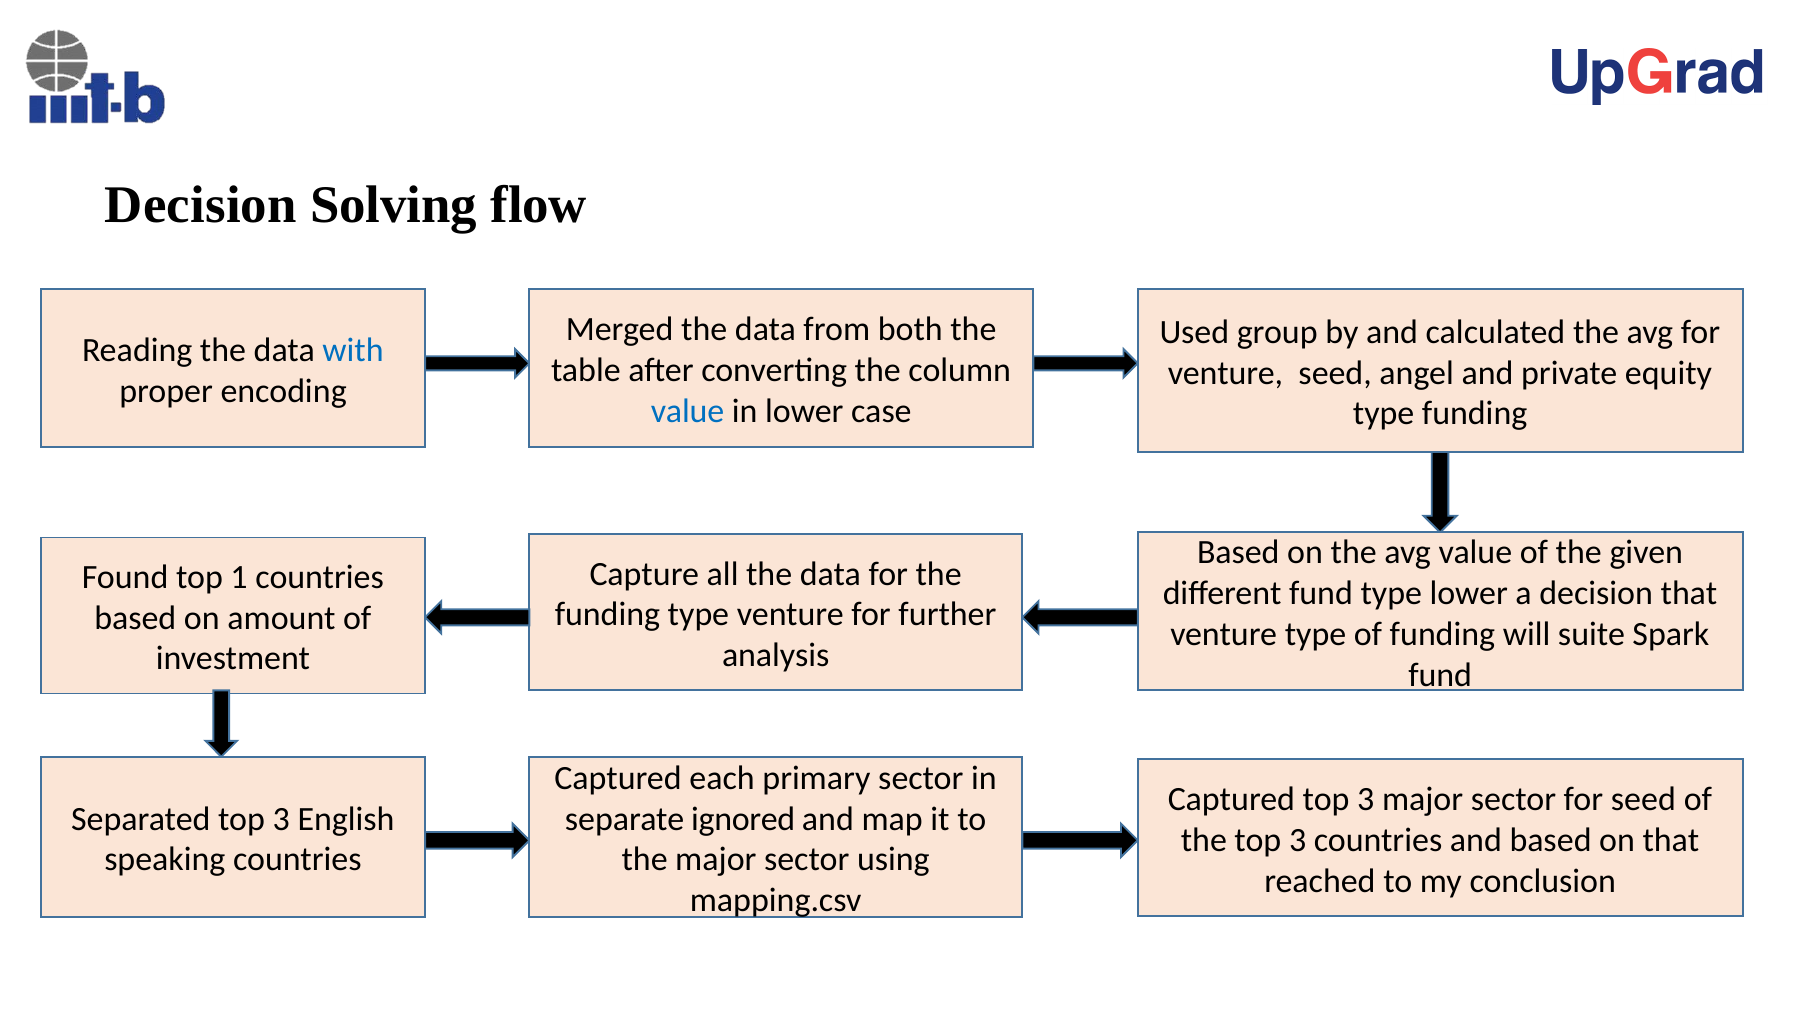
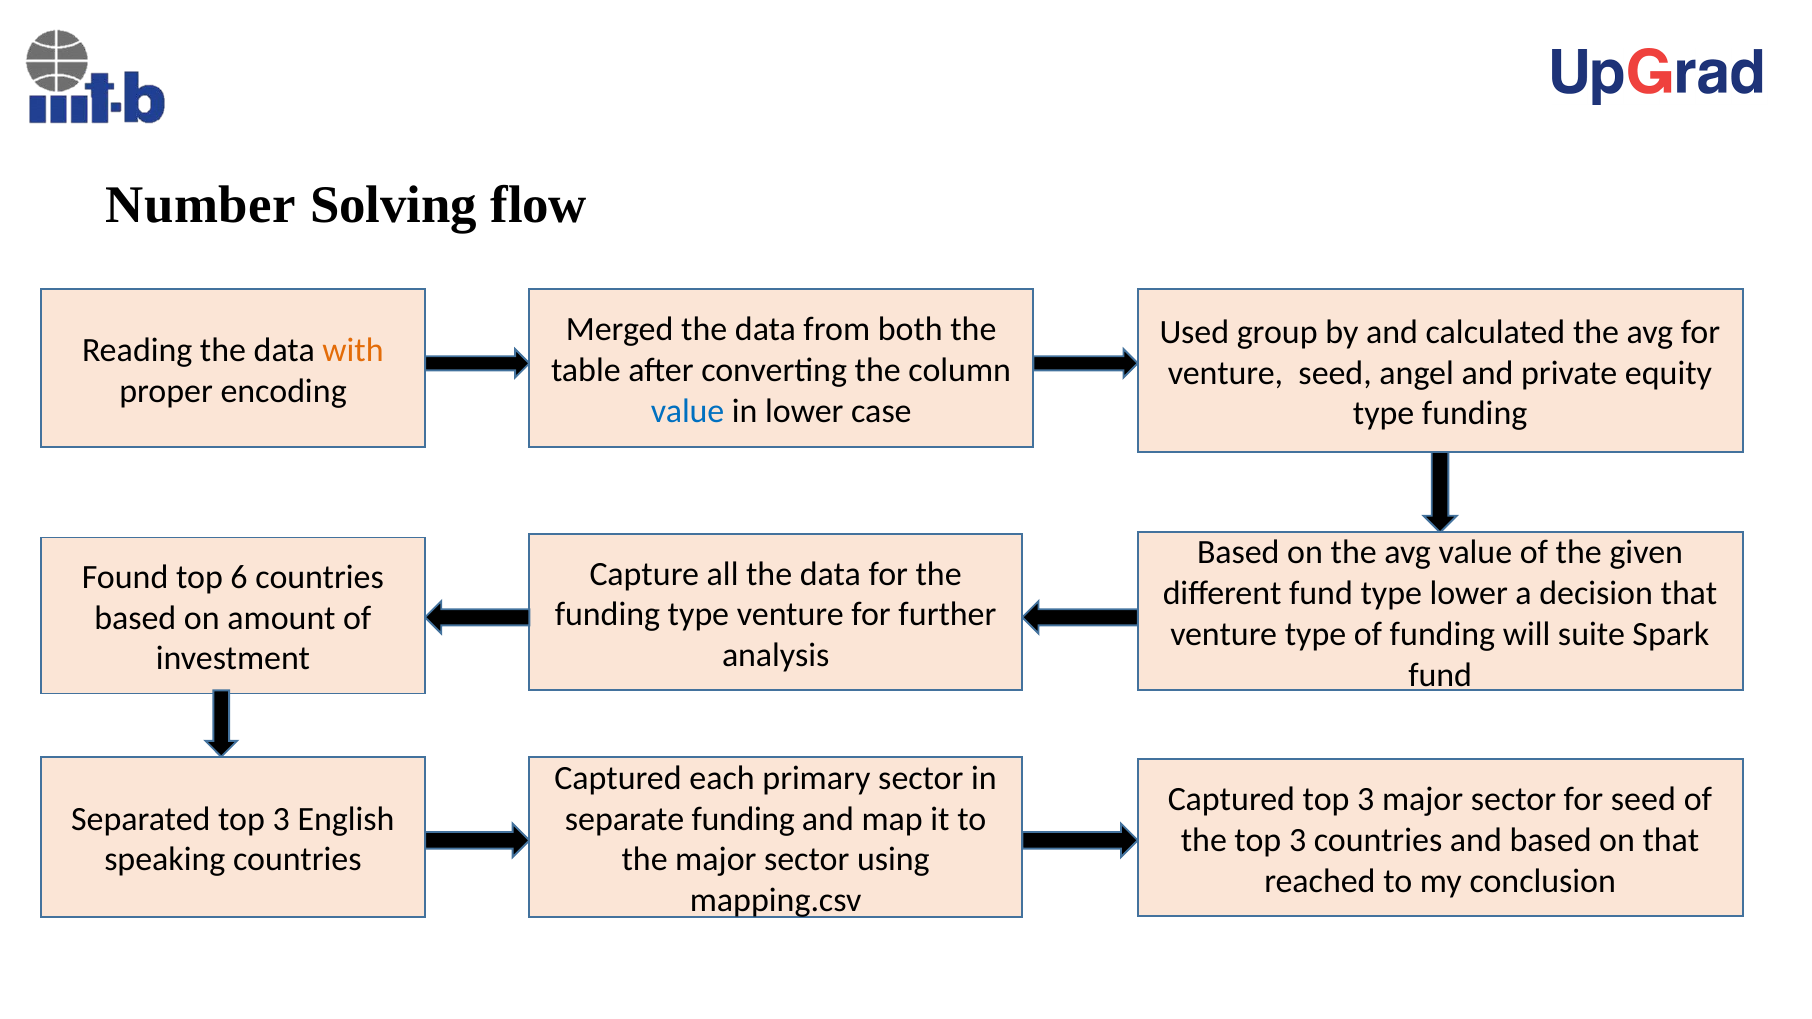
Decision at (201, 205): Decision -> Number
with colour: blue -> orange
1: 1 -> 6
separate ignored: ignored -> funding
